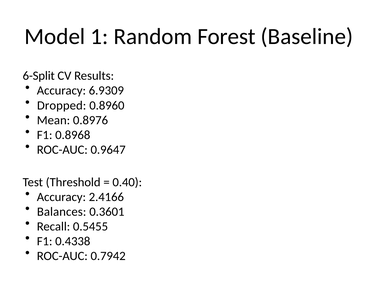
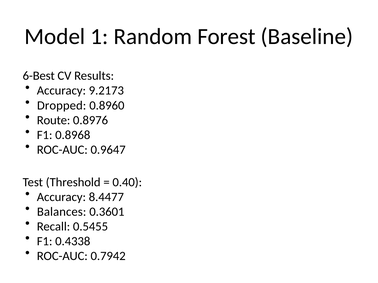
6-Split: 6-Split -> 6-Best
6.9309: 6.9309 -> 9.2173
Mean: Mean -> Route
2.4166: 2.4166 -> 8.4477
